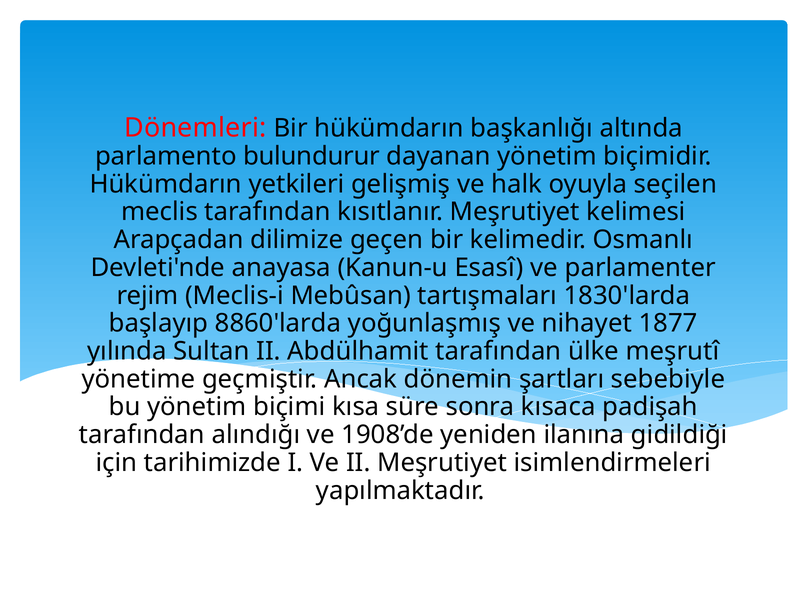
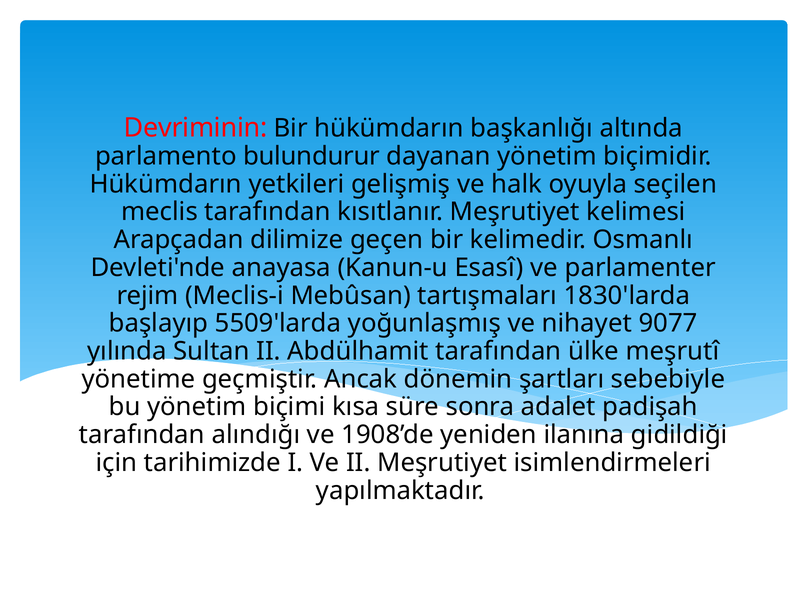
Dönemleri: Dönemleri -> Devriminin
8860'larda: 8860'larda -> 5509'larda
1877: 1877 -> 9077
kısaca: kısaca -> adalet
